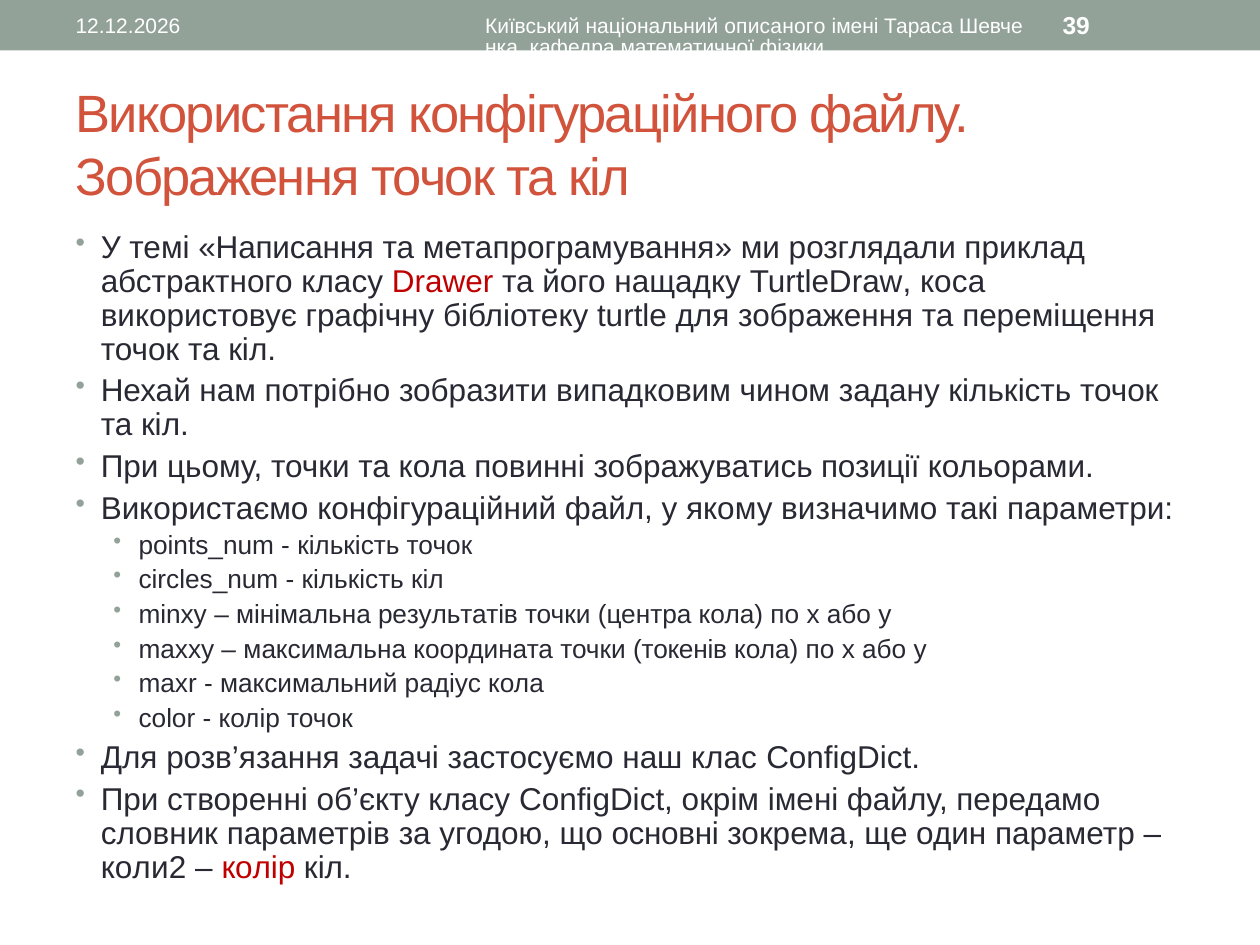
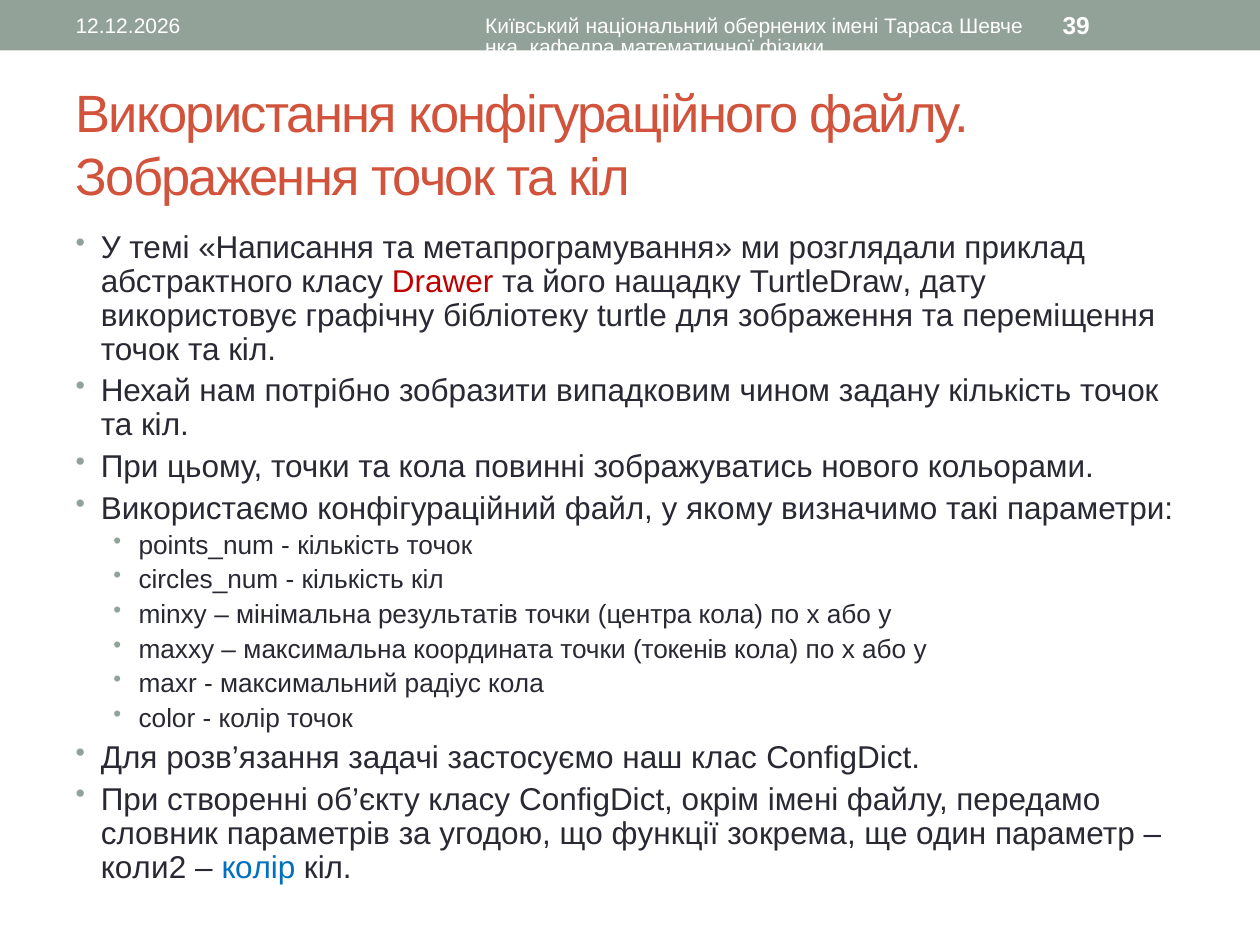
описаного: описаного -> обернених
коса: коса -> дату
позиції: позиції -> нового
основні: основні -> функції
колір at (258, 868) colour: red -> blue
